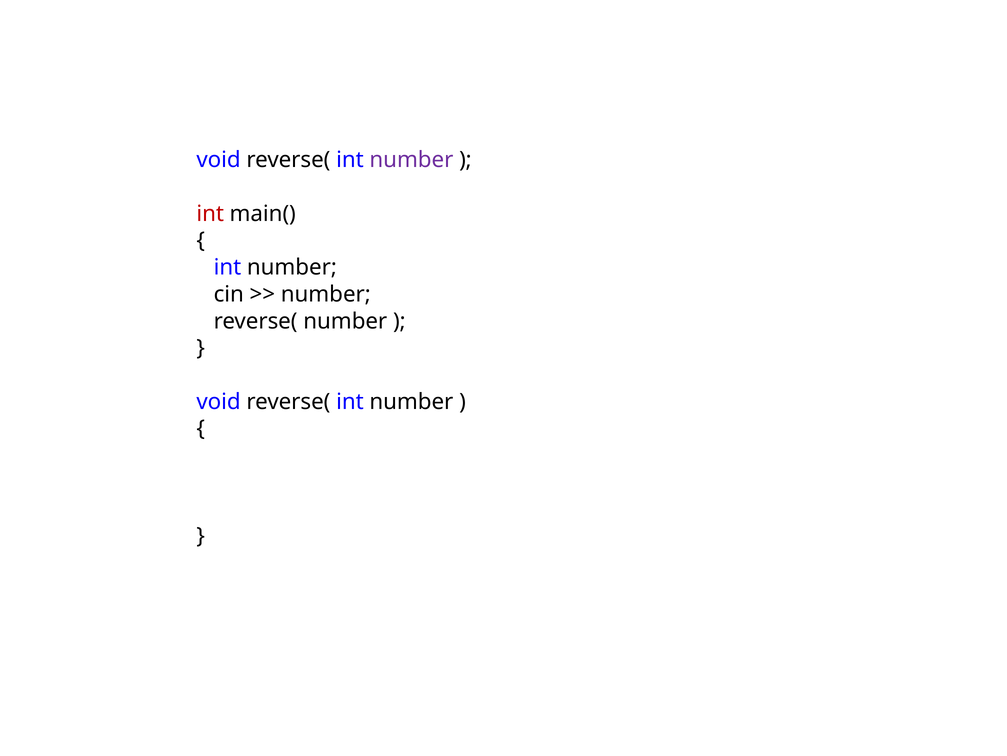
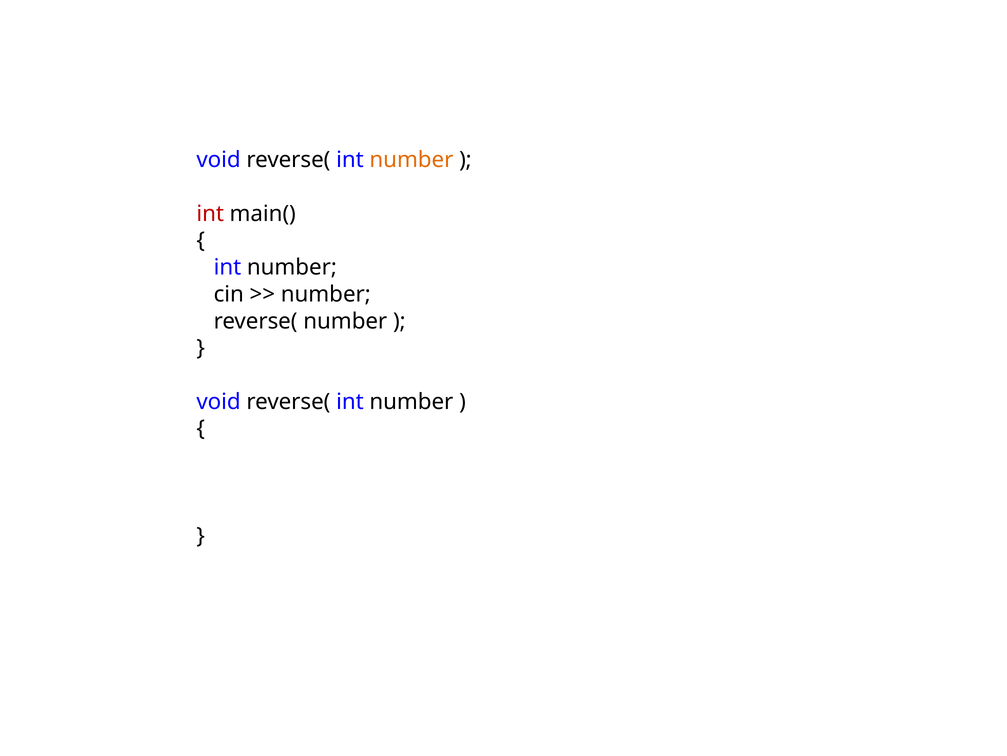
number at (411, 160) colour: purple -> orange
